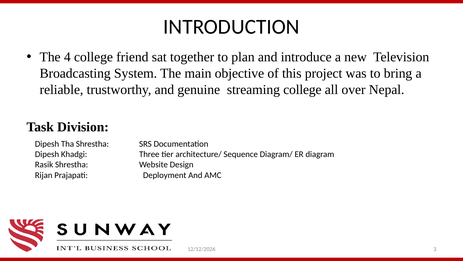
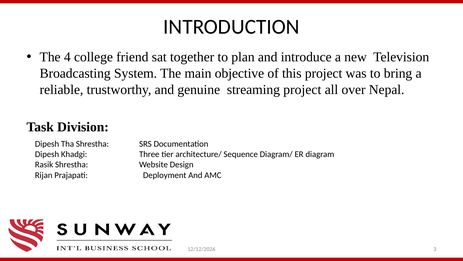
streaming college: college -> project
